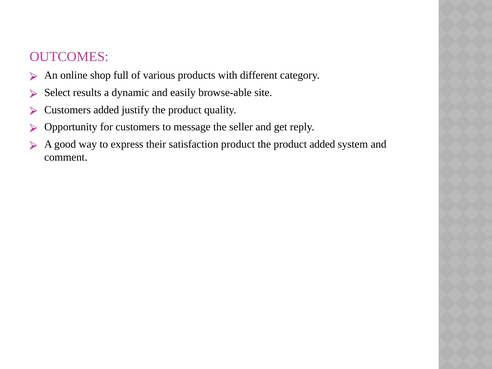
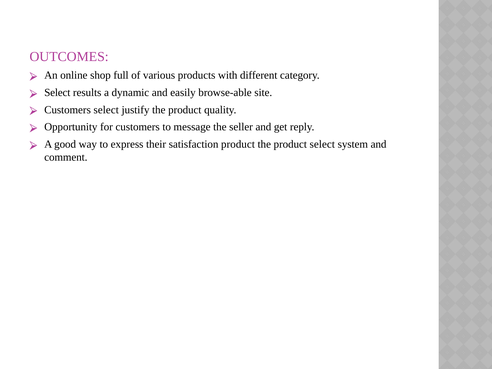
Customers added: added -> select
product added: added -> select
